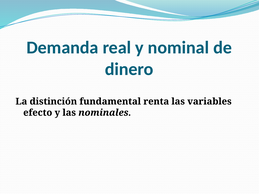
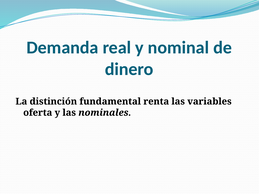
efecto: efecto -> oferta
